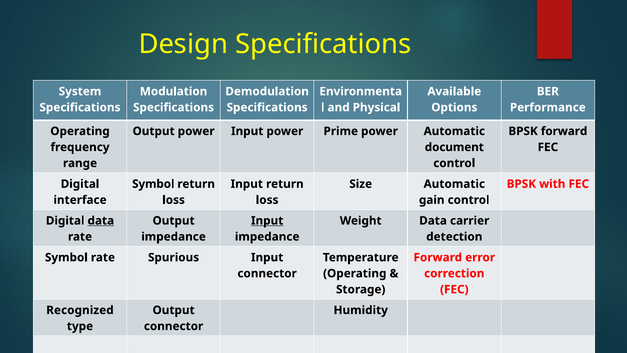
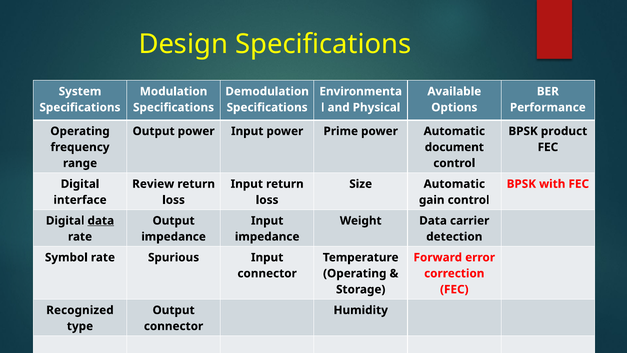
BPSK forward: forward -> product
Symbol at (153, 184): Symbol -> Review
Input at (267, 221) underline: present -> none
